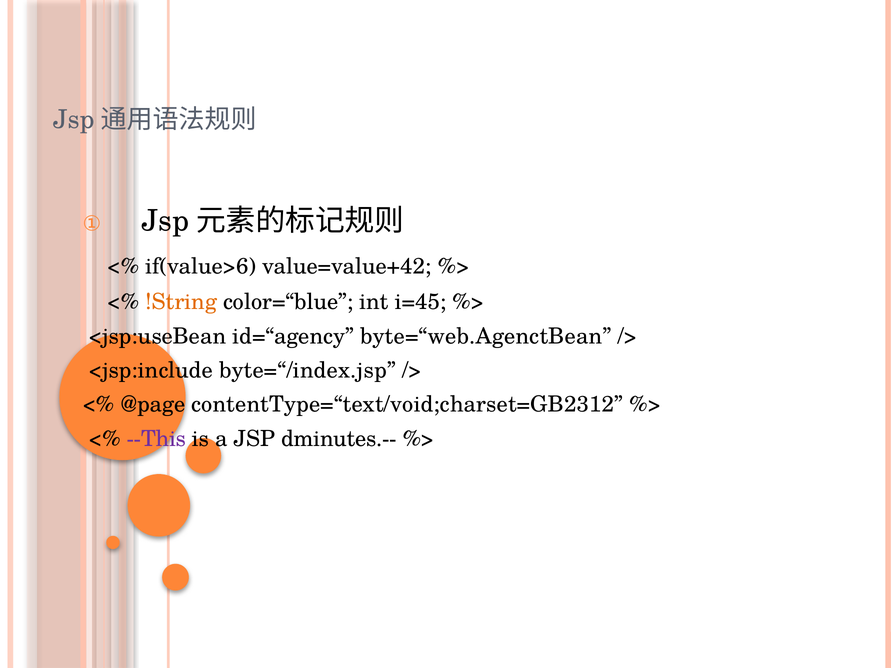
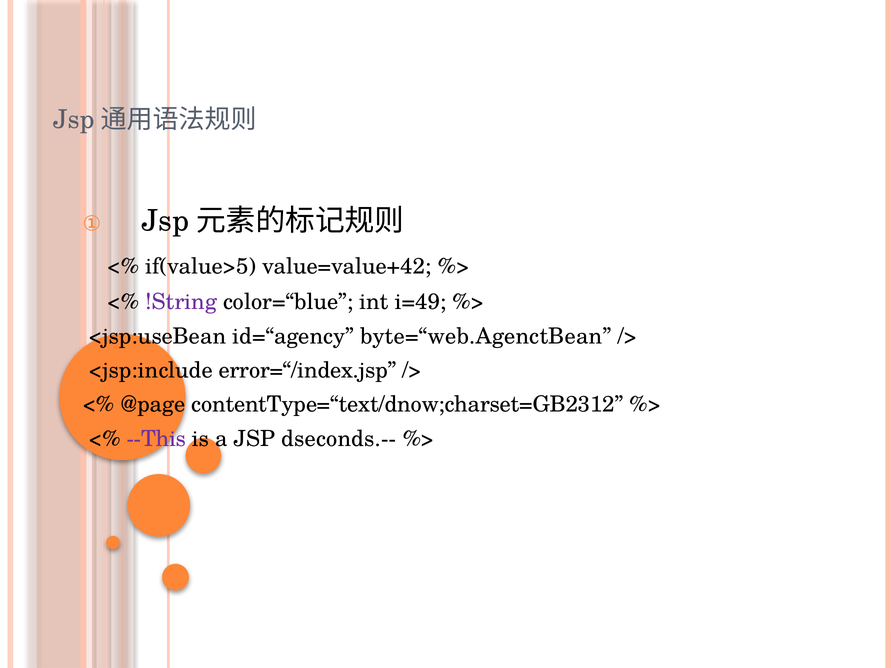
if(value>6: if(value>6 -> if(value>5
!String colour: orange -> purple
i=45: i=45 -> i=49
byte=“/index.jsp: byte=“/index.jsp -> error=“/index.jsp
contentType=“text/void;charset=GB2312: contentType=“text/void;charset=GB2312 -> contentType=“text/dnow;charset=GB2312
dminutes.--: dminutes.-- -> dseconds.--
